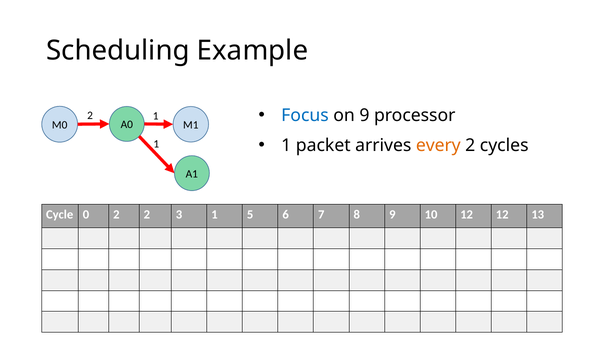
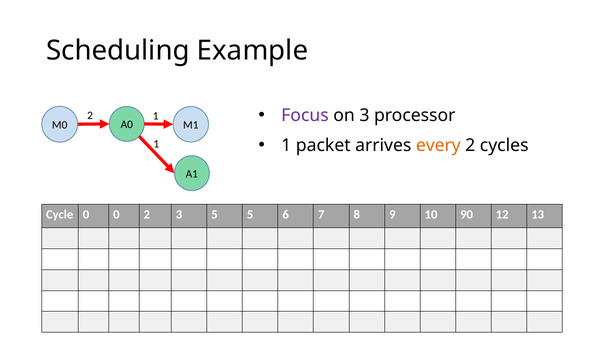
Focus colour: blue -> purple
on 9: 9 -> 3
0 2: 2 -> 0
3 1: 1 -> 5
10 12: 12 -> 90
